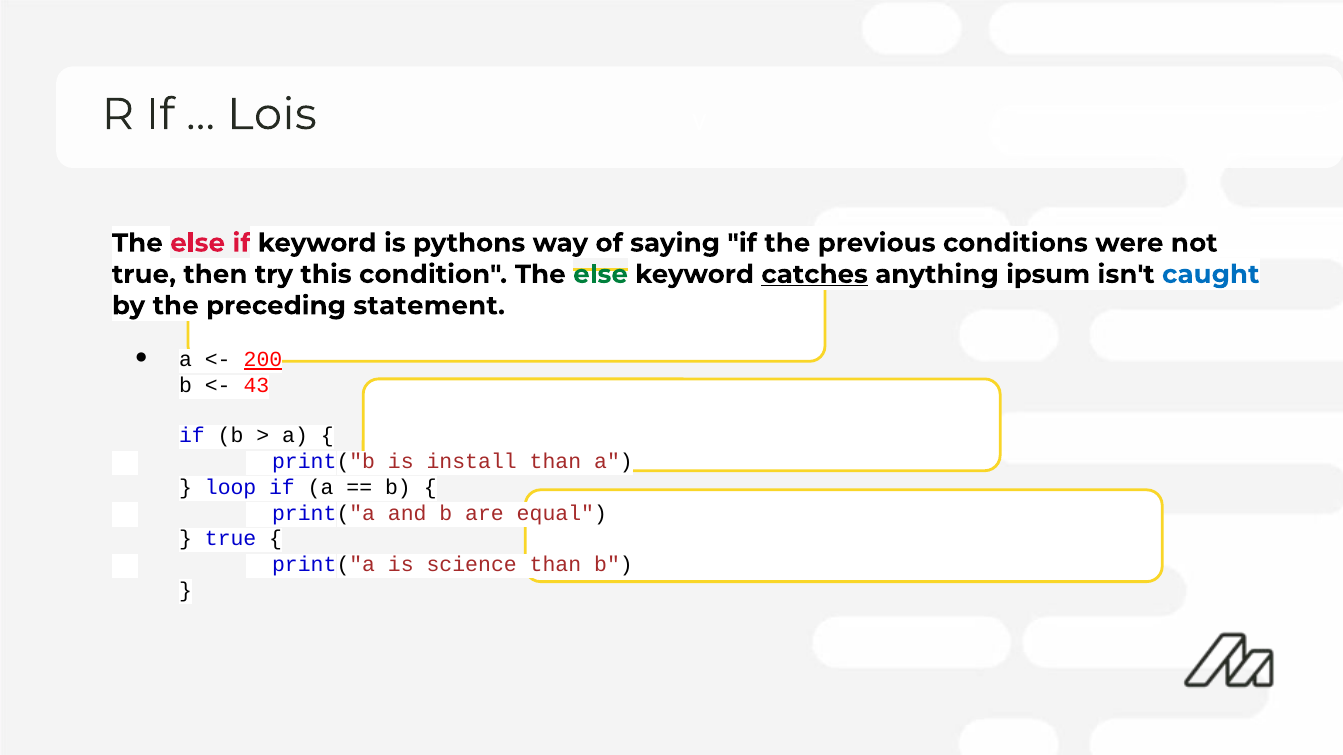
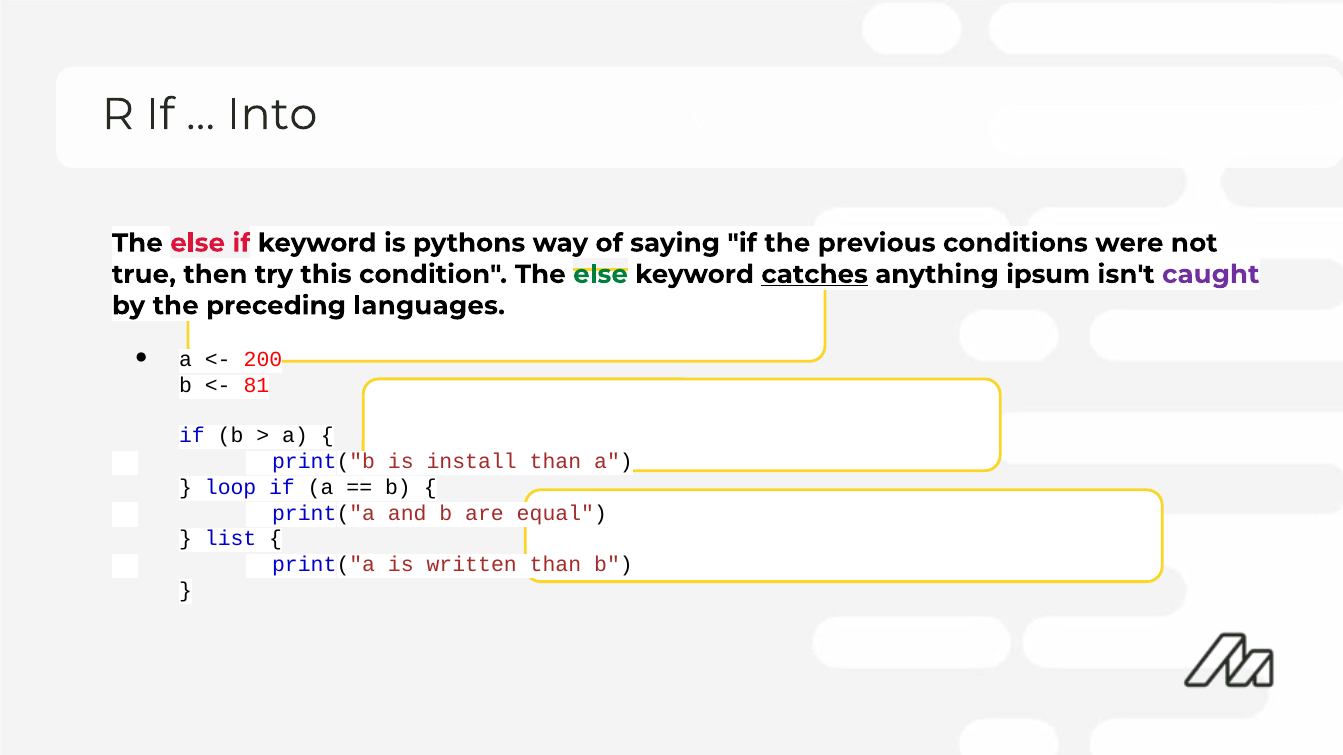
Lois: Lois -> Into
caught colour: blue -> purple
statement: statement -> languages
200 underline: present -> none
43: 43 -> 81
true at (231, 539): true -> list
science: science -> written
